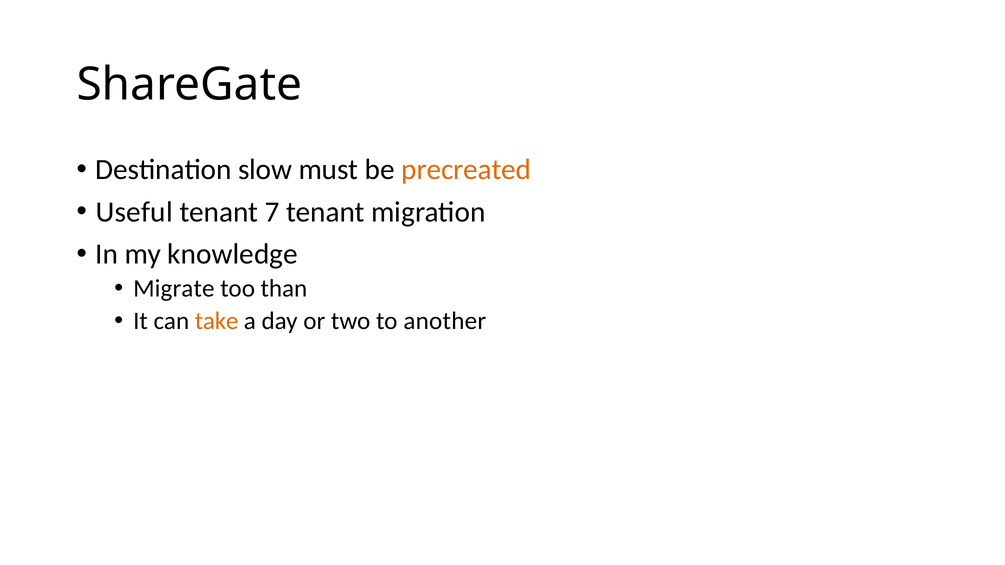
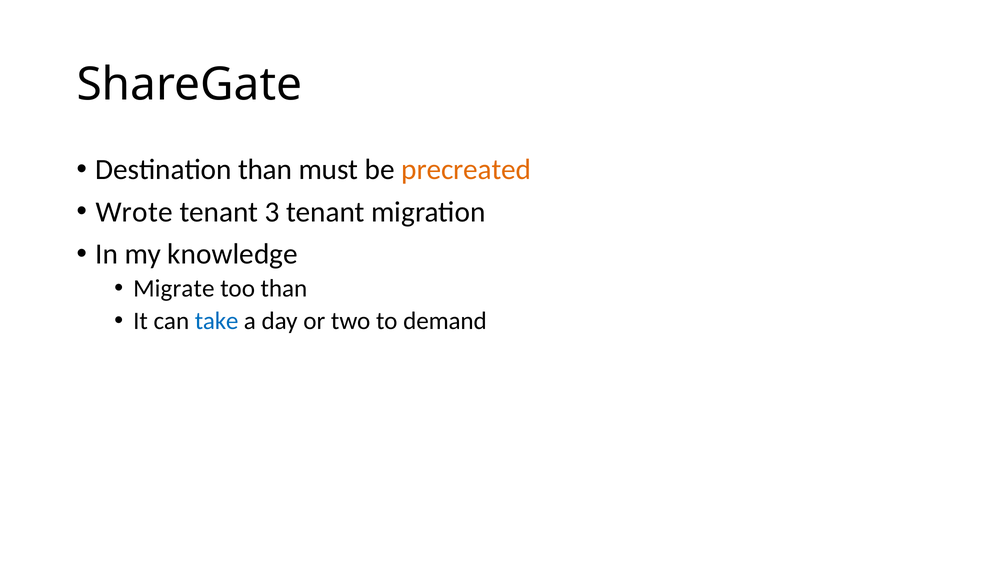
Destination slow: slow -> than
Useful: Useful -> Wrote
7: 7 -> 3
take colour: orange -> blue
another: another -> demand
